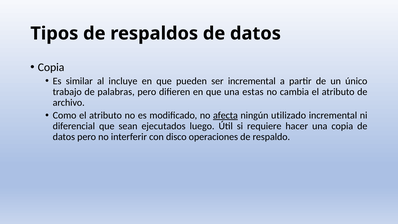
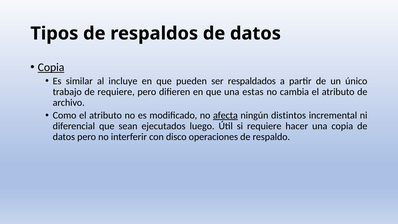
Copia at (51, 67) underline: none -> present
ser incremental: incremental -> respaldados
de palabras: palabras -> requiere
utilizado: utilizado -> distintos
